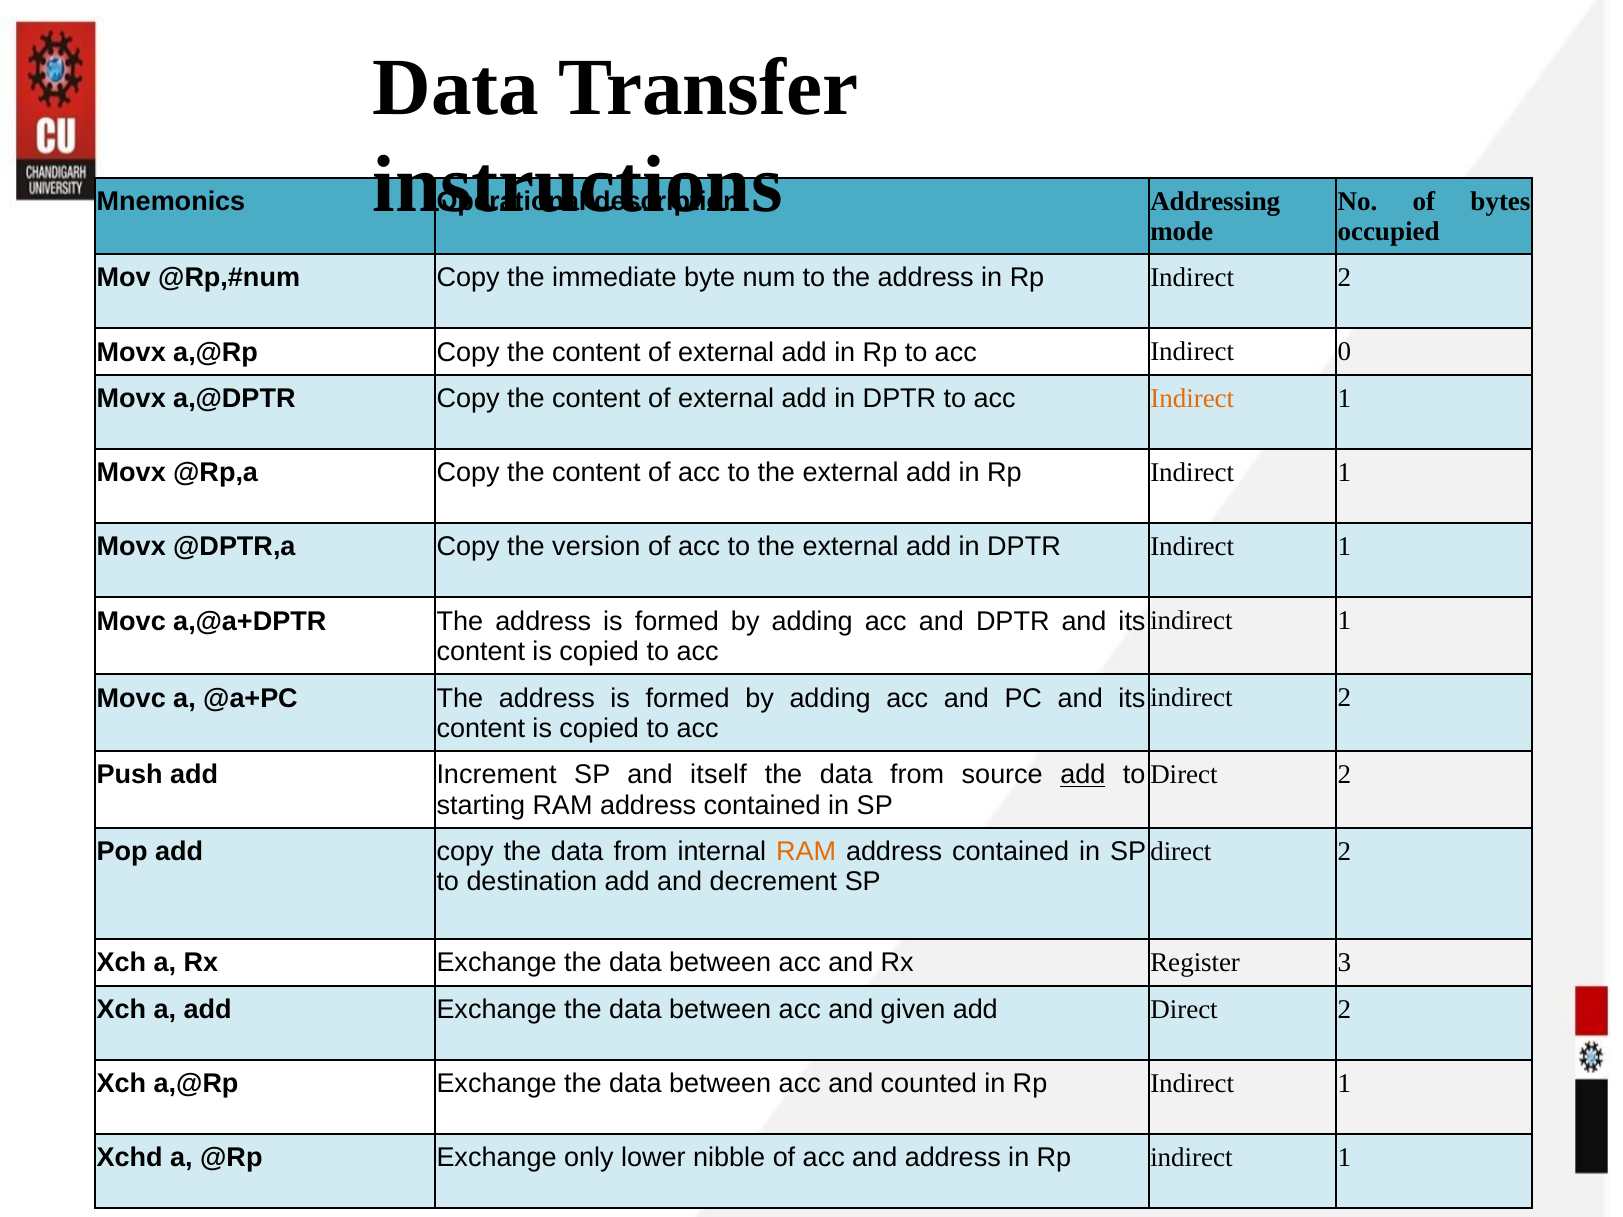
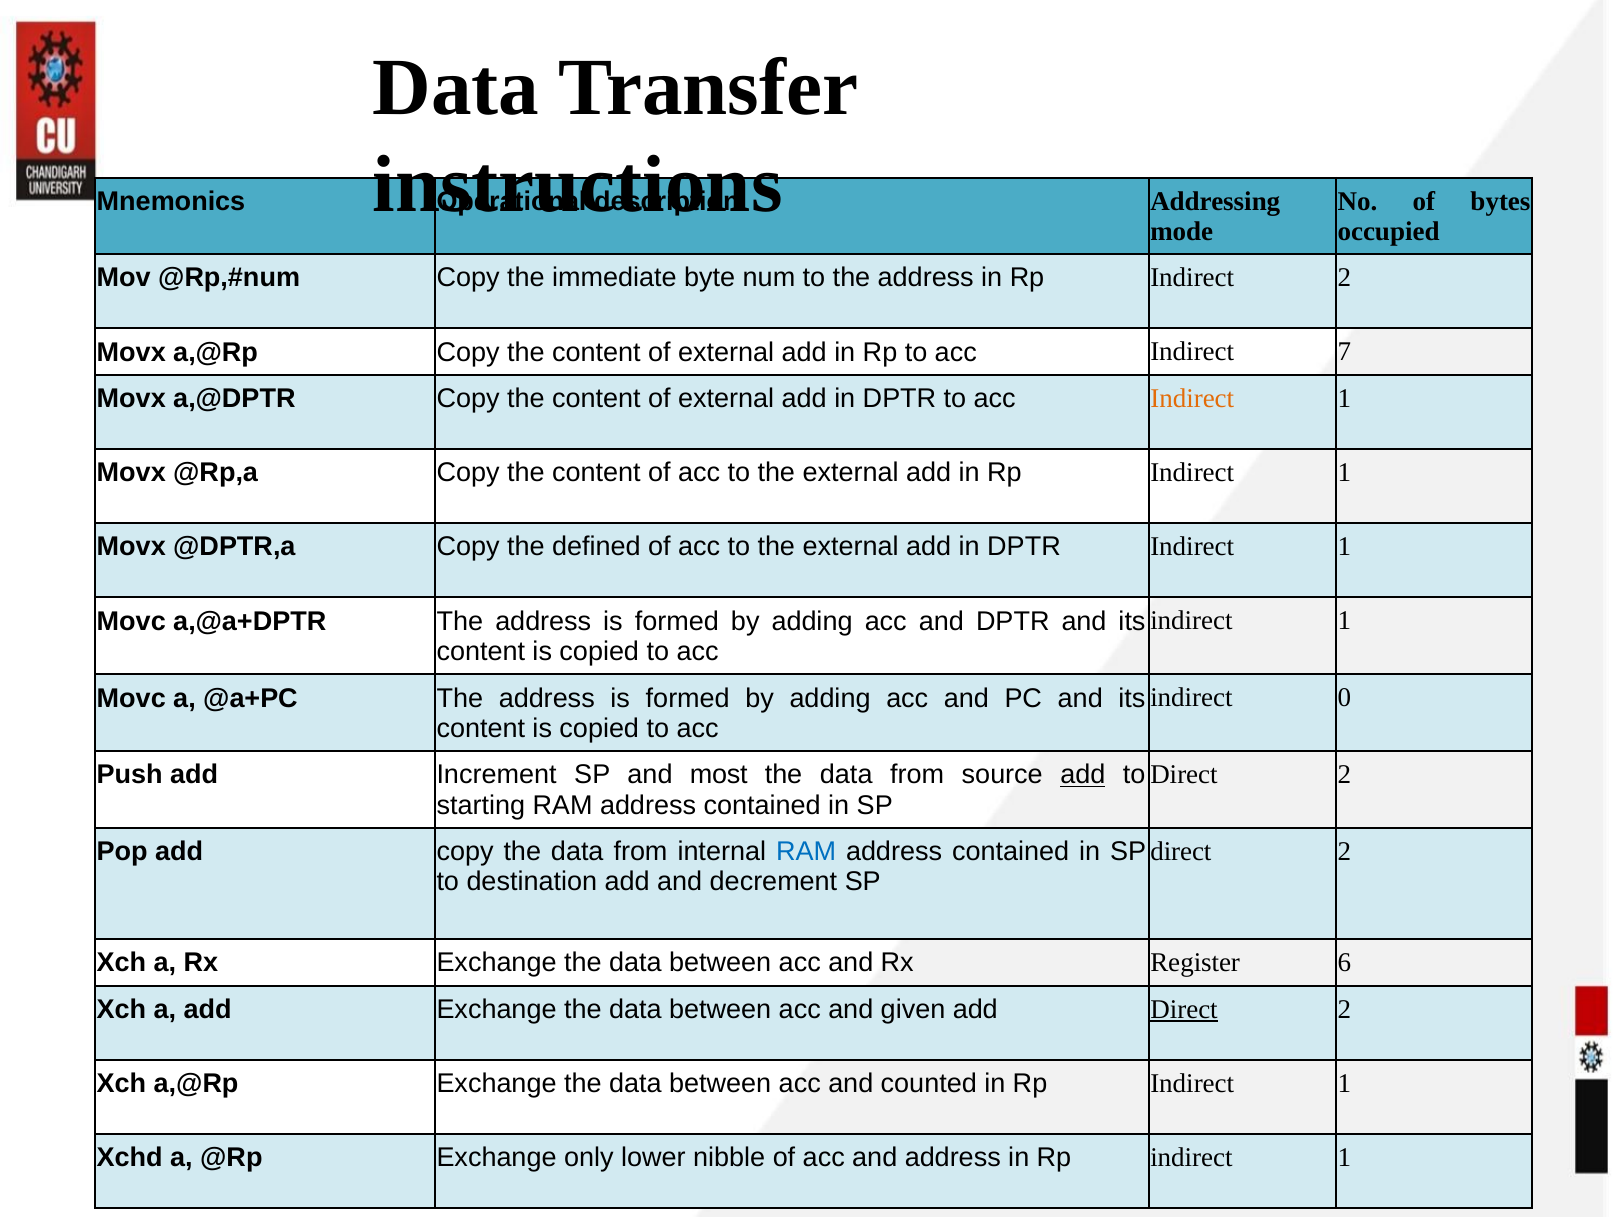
0: 0 -> 7
version: version -> defined
2 at (1344, 698): 2 -> 0
itself: itself -> most
RAM at (806, 852) colour: orange -> blue
3: 3 -> 6
Direct at (1184, 1009) underline: none -> present
